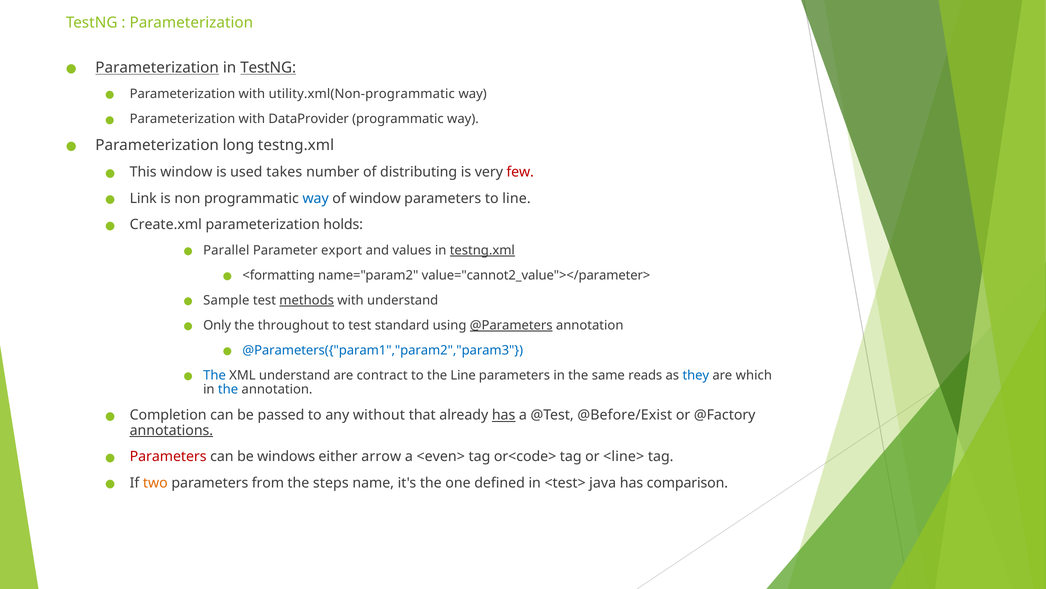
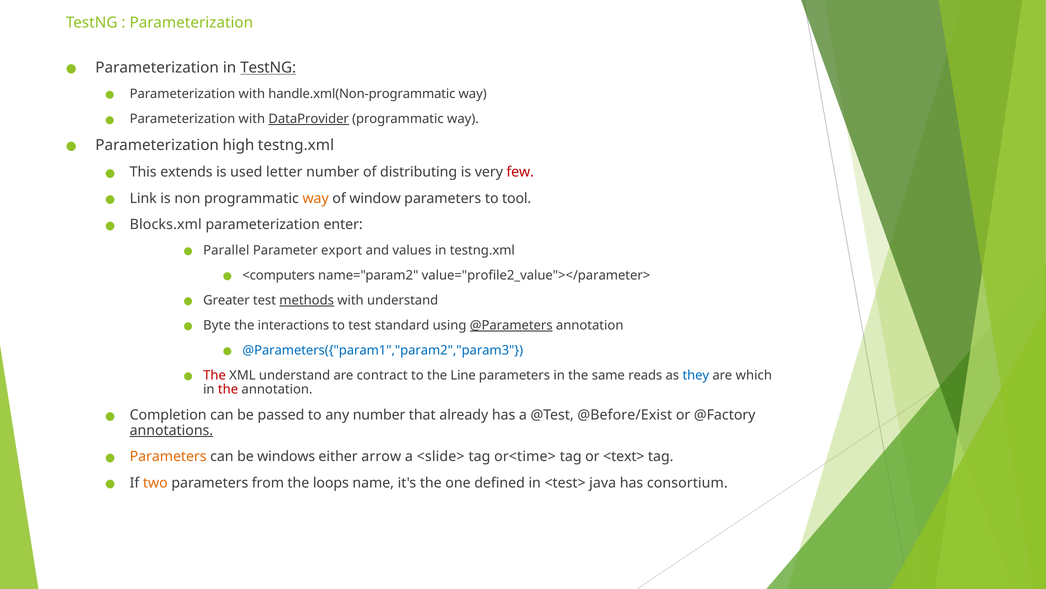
Parameterization at (157, 68) underline: present -> none
utility.xml(Non-programmatic: utility.xml(Non-programmatic -> handle.xml(Non-programmatic
DataProvider underline: none -> present
long: long -> high
This window: window -> extends
takes: takes -> letter
way at (316, 198) colour: blue -> orange
to line: line -> tool
Create.xml: Create.xml -> Blocks.xml
holds: holds -> enter
testng.xml at (482, 250) underline: present -> none
<formatting: <formatting -> <computers
value="cannot2_value"></parameter>: value="cannot2_value"></parameter> -> value="profile2_value"></parameter>
Sample: Sample -> Greater
Only: Only -> Byte
throughout: throughout -> interactions
The at (215, 375) colour: blue -> red
the at (228, 389) colour: blue -> red
any without: without -> number
has at (504, 415) underline: present -> none
Parameters at (168, 456) colour: red -> orange
<even>: <even> -> <slide>
or<code>: or<code> -> or<time>
<line>: <line> -> <text>
steps: steps -> loops
comparison: comparison -> consortium
